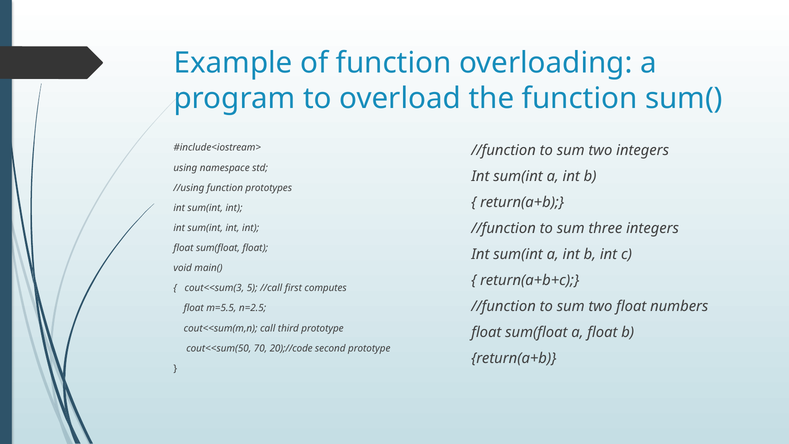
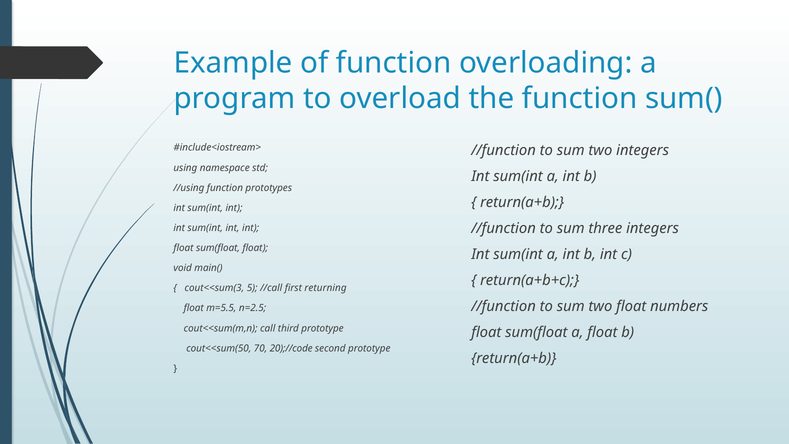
computes: computes -> returning
